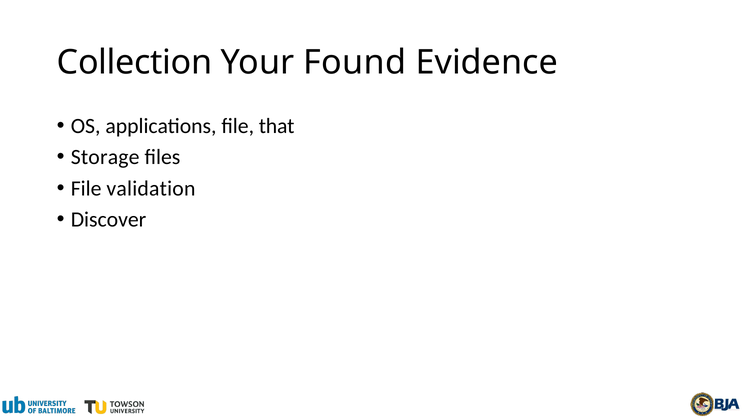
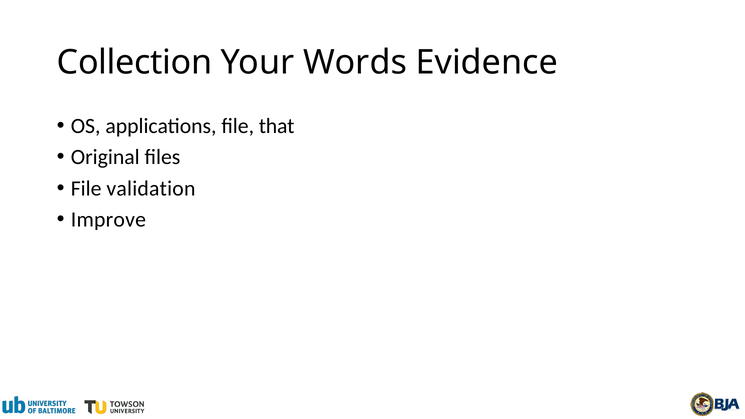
Found: Found -> Words
Storage: Storage -> Original
Discover: Discover -> Improve
